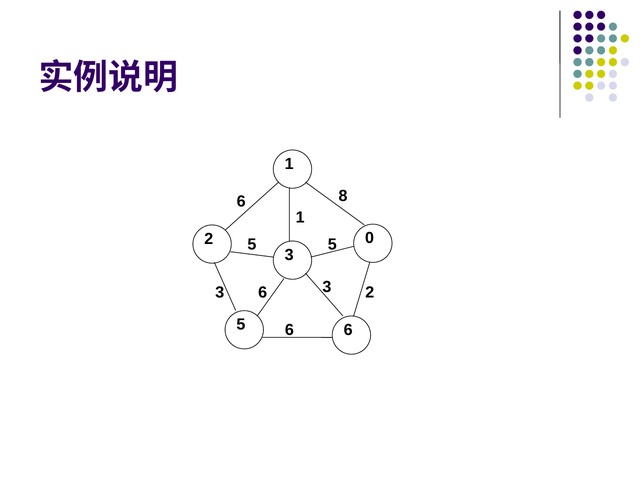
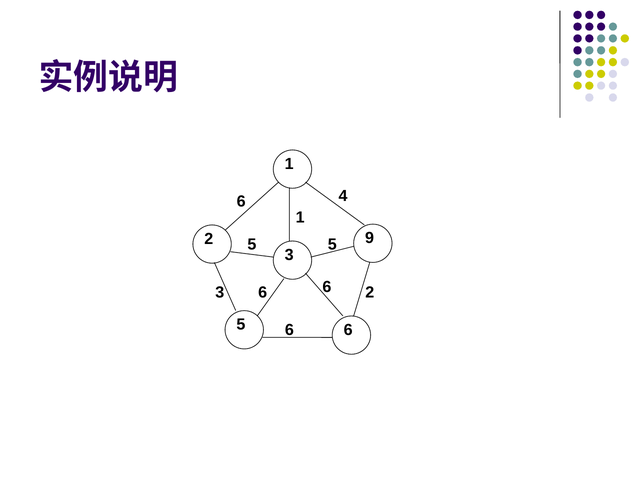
8: 8 -> 4
0: 0 -> 9
3 at (327, 287): 3 -> 6
